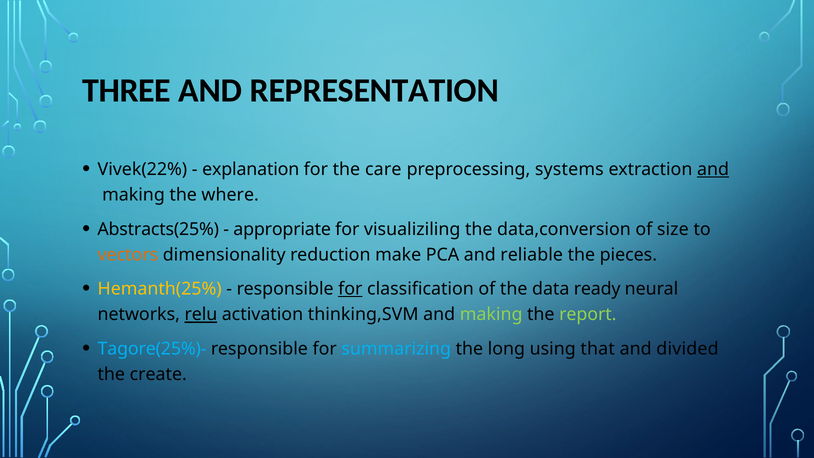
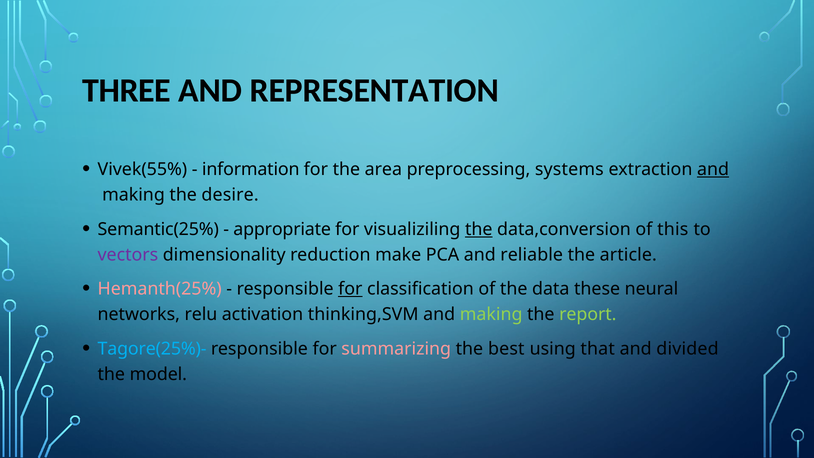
Vivek(22%: Vivek(22% -> Vivek(55%
explanation: explanation -> information
care: care -> area
where: where -> desire
Abstracts(25%: Abstracts(25% -> Semantic(25%
the at (479, 229) underline: none -> present
size: size -> this
vectors colour: orange -> purple
pieces: pieces -> article
Hemanth(25% colour: yellow -> pink
ready: ready -> these
relu underline: present -> none
summarizing colour: light blue -> pink
long: long -> best
create: create -> model
